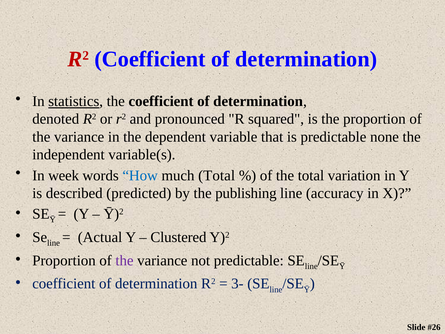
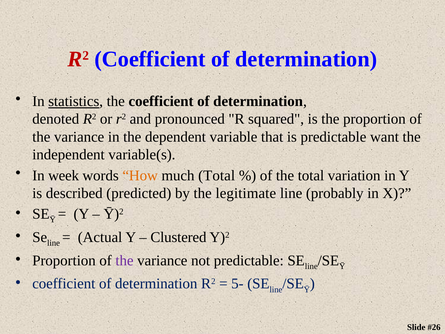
none: none -> want
How colour: blue -> orange
publishing: publishing -> legitimate
accuracy: accuracy -> probably
3-: 3- -> 5-
